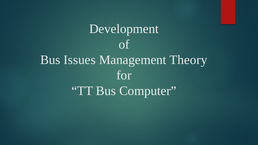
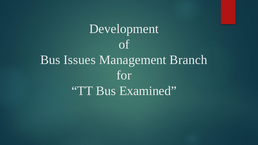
Theory: Theory -> Branch
Computer: Computer -> Examined
